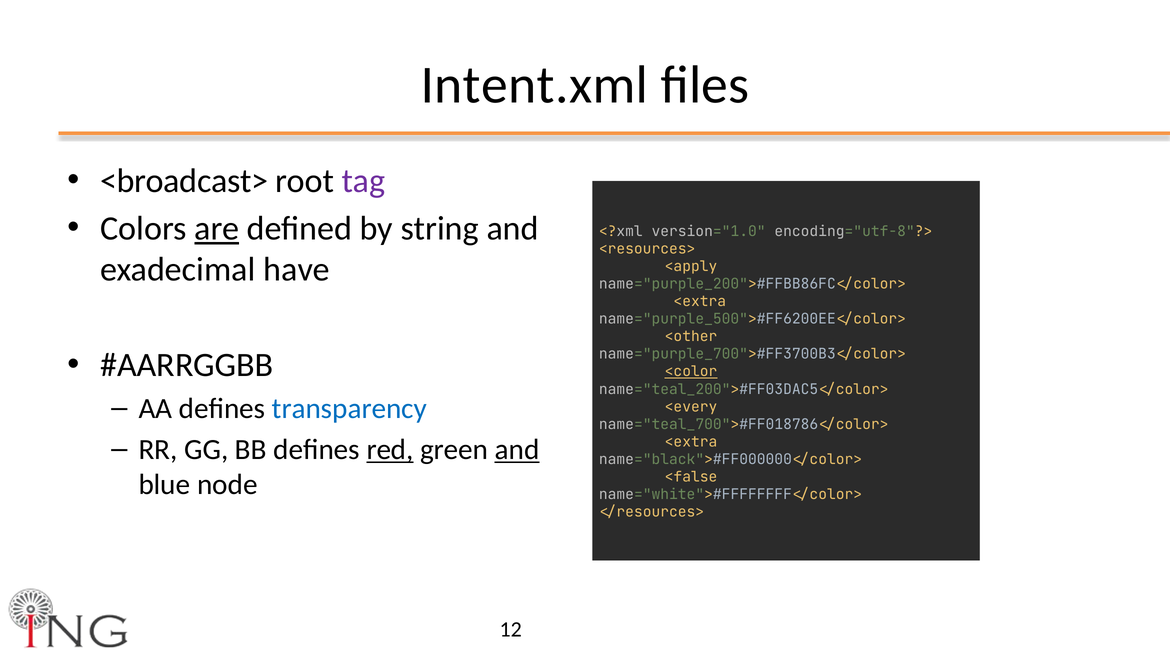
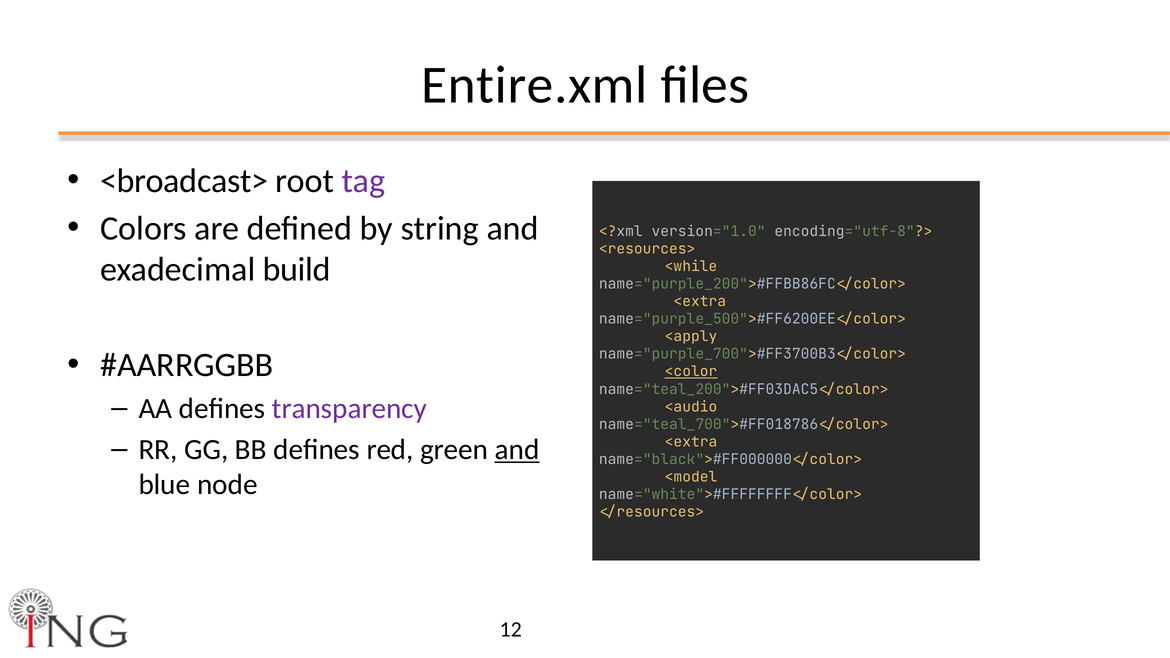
Intent.xml: Intent.xml -> Entire.xml
are underline: present -> none
have: have -> build
<apply: <apply -> <while
<other: <other -> <apply
transparency colour: blue -> purple
<every: <every -> <audio
red underline: present -> none
<false: <false -> <model
